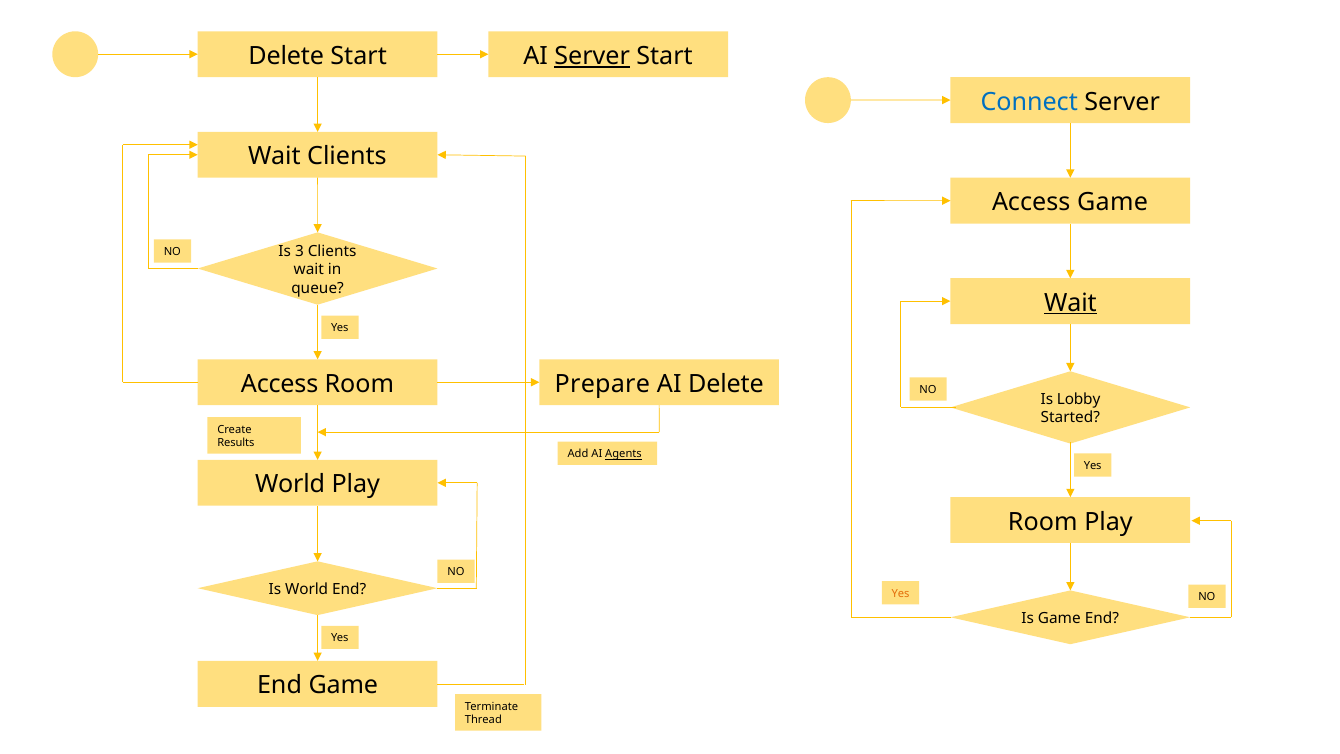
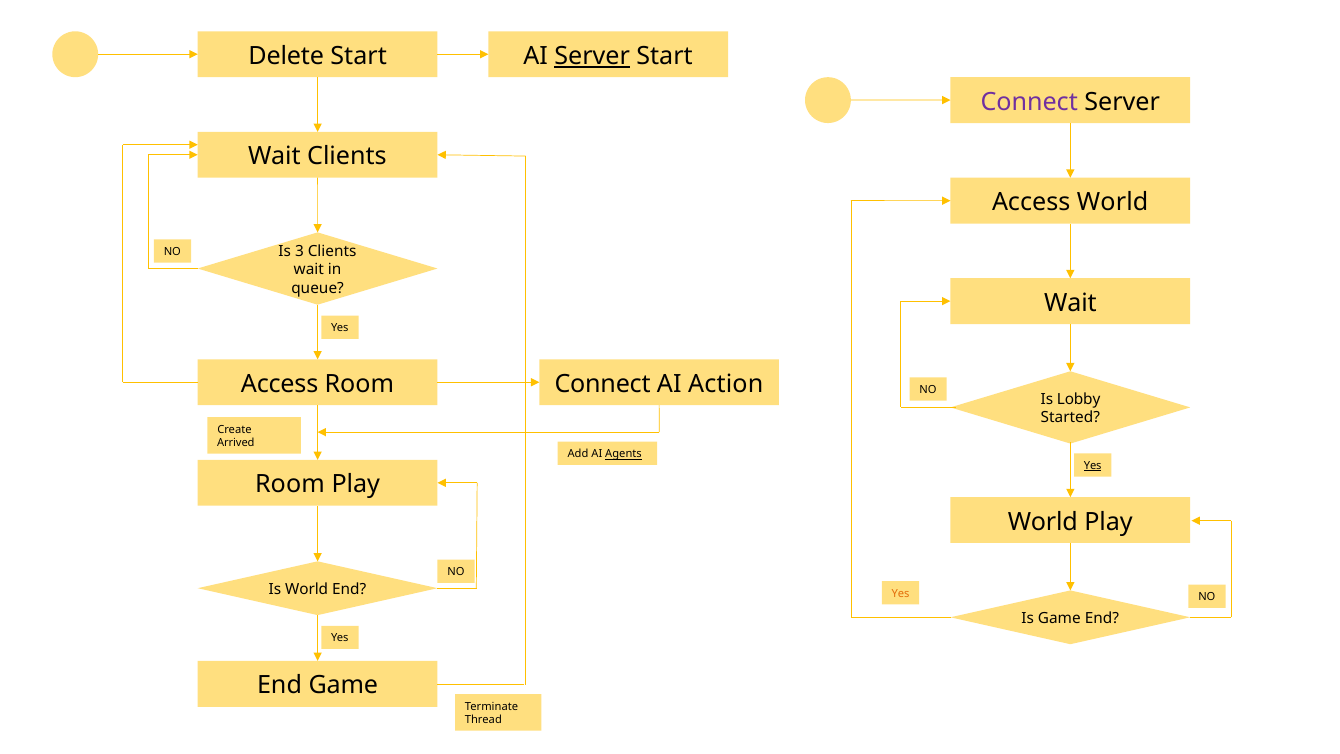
Connect at (1029, 102) colour: blue -> purple
Access Game: Game -> World
Wait at (1070, 303) underline: present -> none
Prepare at (602, 384): Prepare -> Connect
AI Delete: Delete -> Action
Results: Results -> Arrived
Yes at (1093, 466) underline: none -> present
World at (290, 484): World -> Room
Room at (1043, 522): Room -> World
